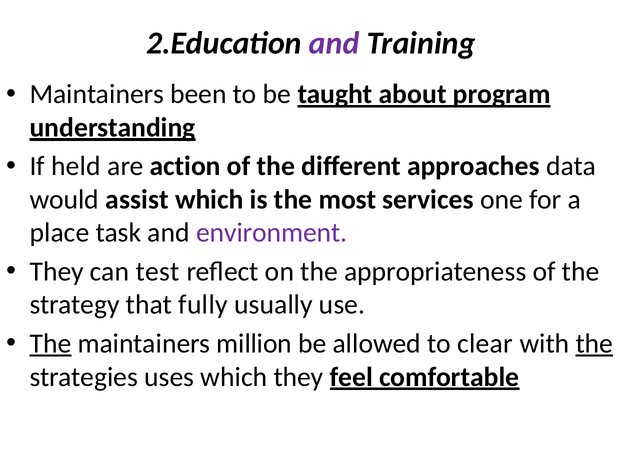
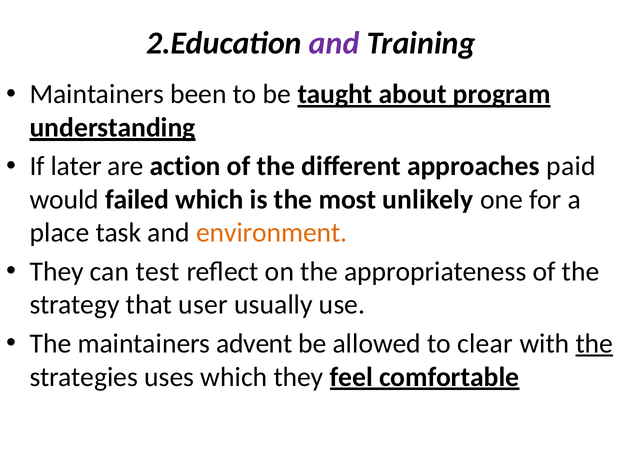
held: held -> later
data: data -> paid
assist: assist -> failed
services: services -> unlikely
environment colour: purple -> orange
fully: fully -> user
The at (50, 343) underline: present -> none
million: million -> advent
